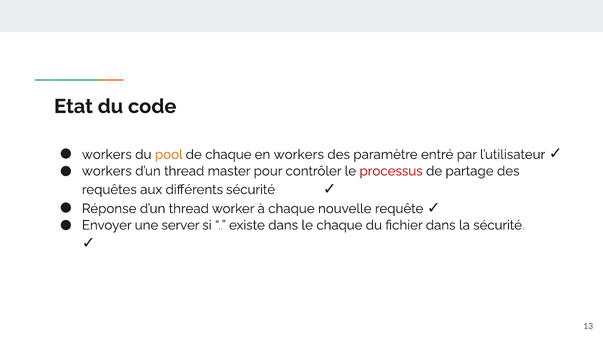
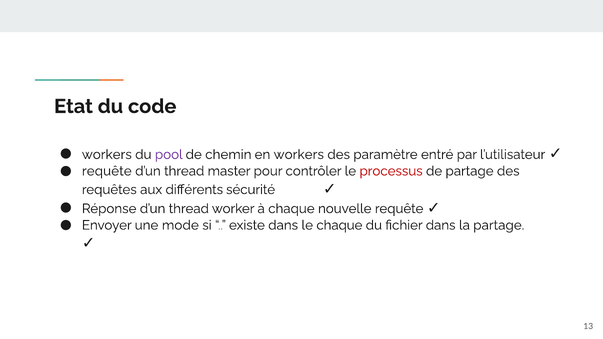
pool colour: orange -> purple
de chaque: chaque -> chemin
workers at (107, 171): workers -> requête
server: server -> mode
la sécurité: sécurité -> partage
